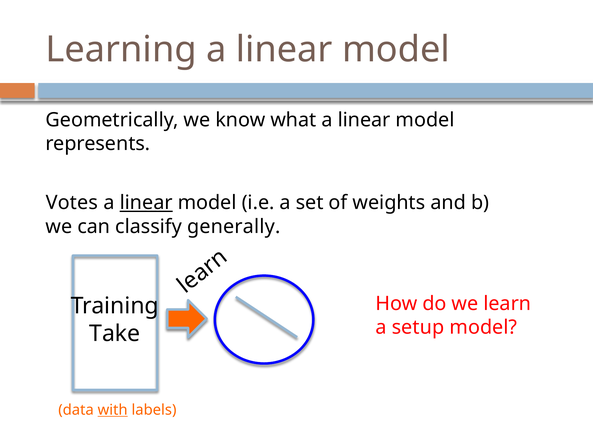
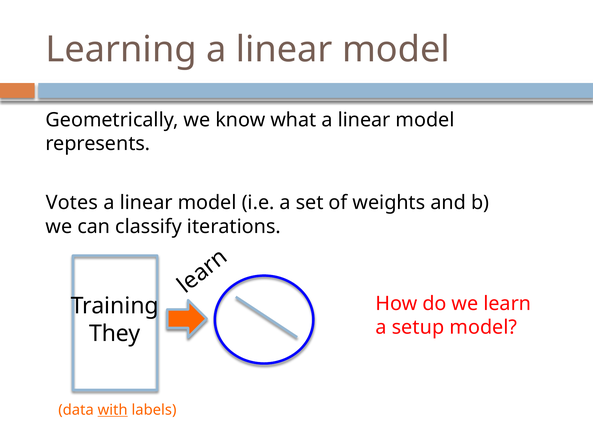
linear at (146, 203) underline: present -> none
generally: generally -> iterations
Take: Take -> They
